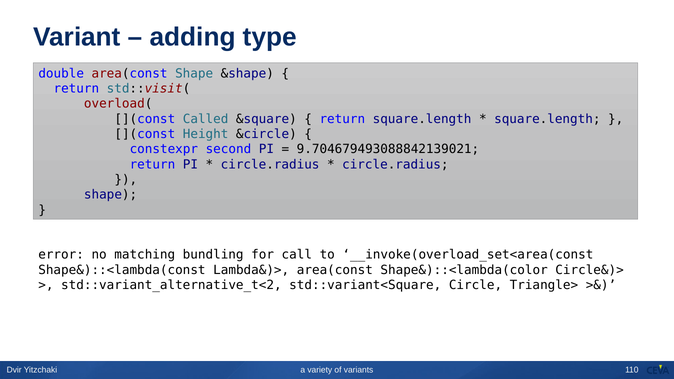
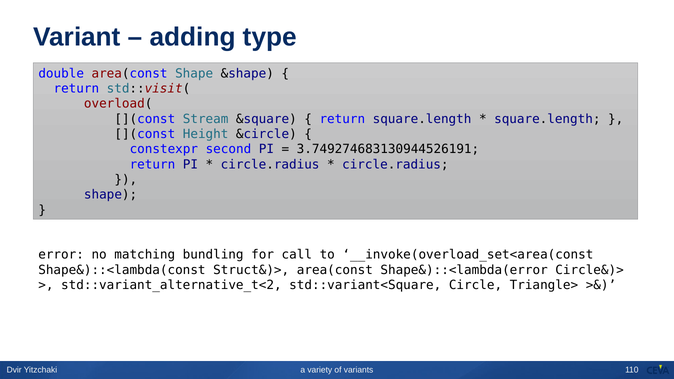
Called: Called -> Stream
9.704679493088842139021: 9.704679493088842139021 -> 3.749274683130944526191
Lambda&)>: Lambda&)> -> Struct&)>
Shape&)::<lambda(color: Shape&)::<lambda(color -> Shape&)::<lambda(error
